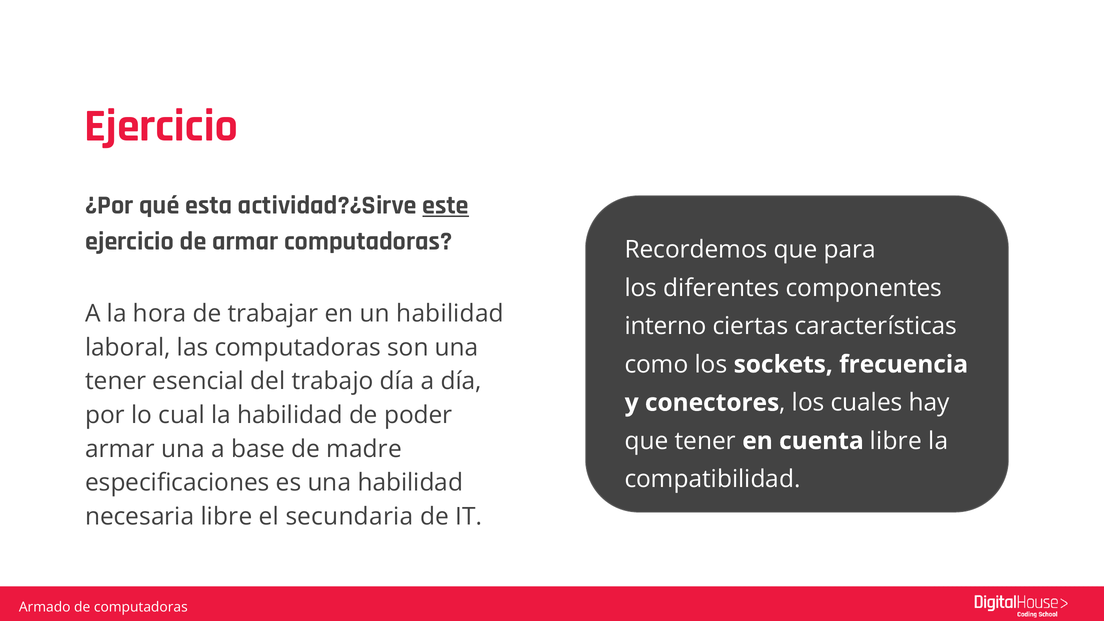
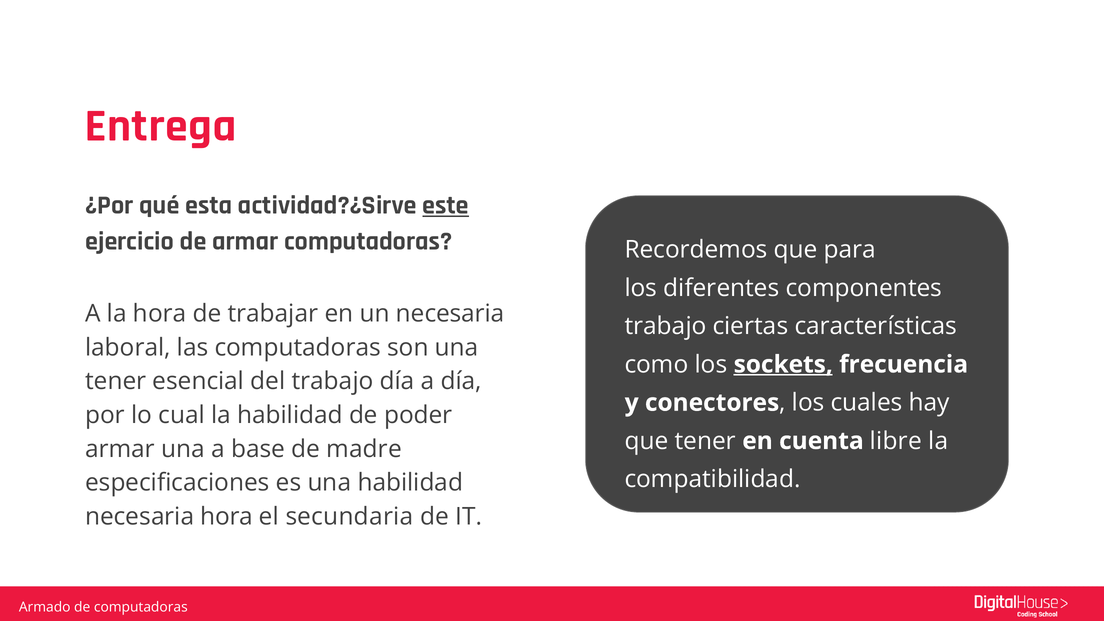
Ejercicio at (161, 126): Ejercicio -> Entrega
un habilidad: habilidad -> necesaria
interno at (666, 326): interno -> trabajo
sockets underline: none -> present
necesaria libre: libre -> hora
